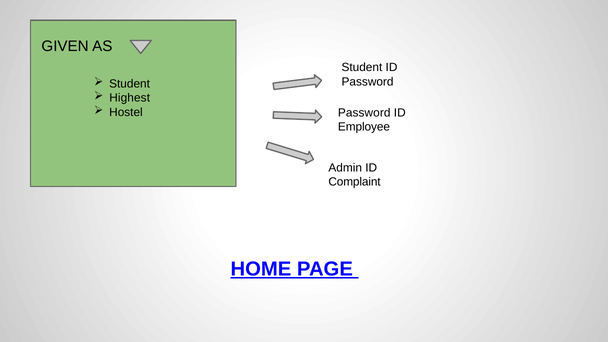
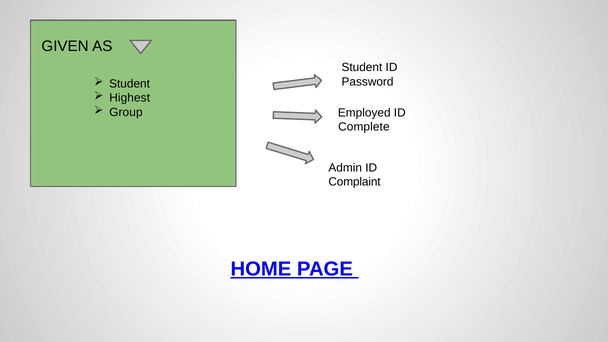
Hostel: Hostel -> Group
Password at (364, 113): Password -> Employed
Employee: Employee -> Complete
